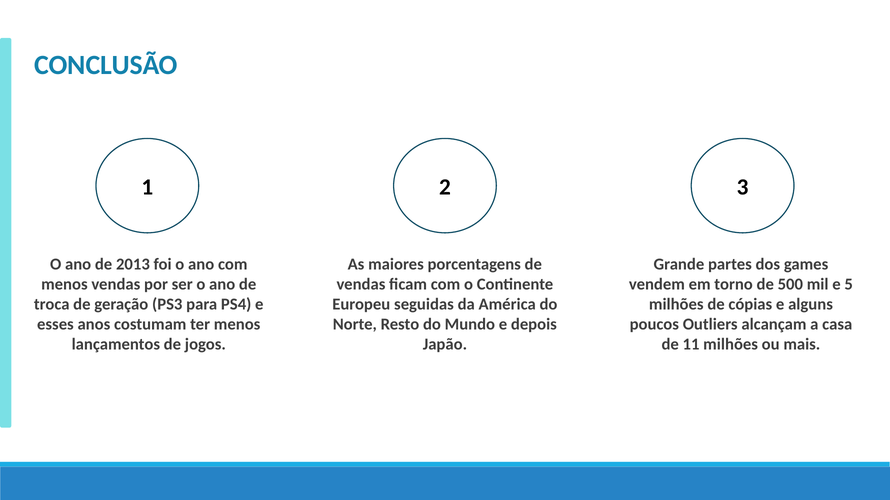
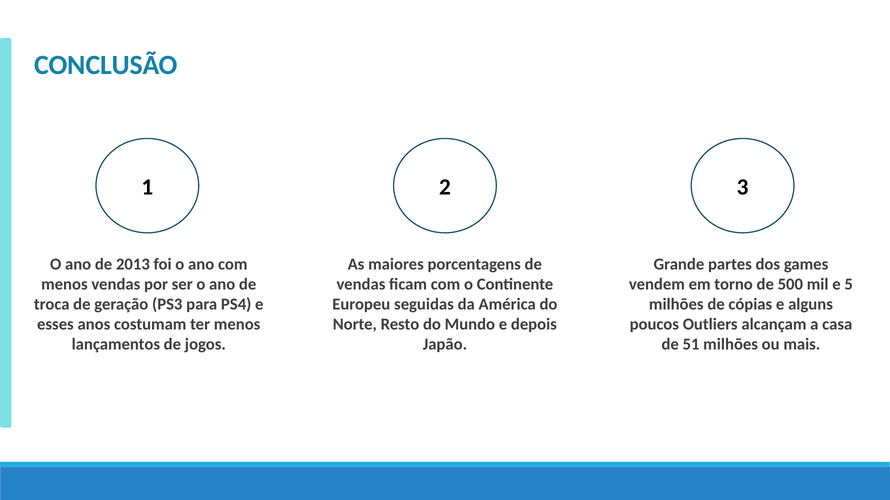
11: 11 -> 51
